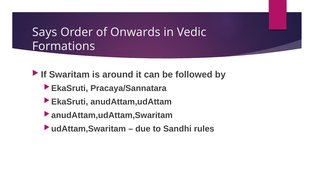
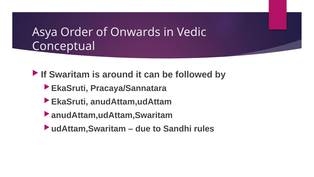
Says: Says -> Asya
Formations: Formations -> Conceptual
